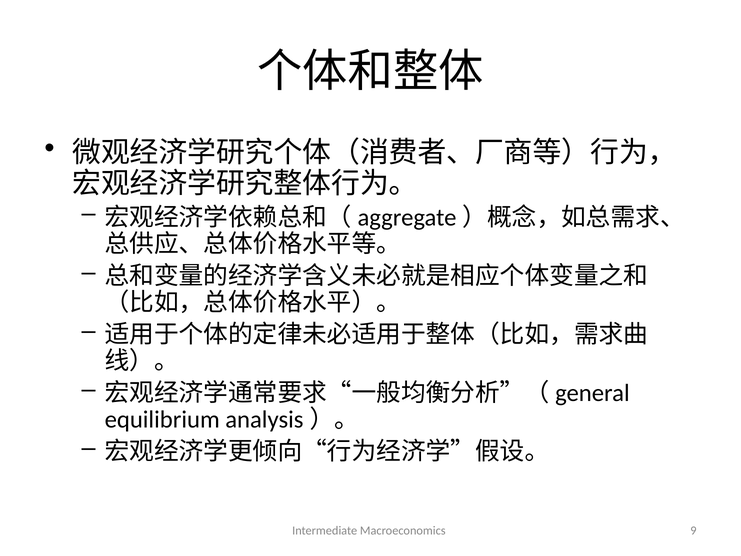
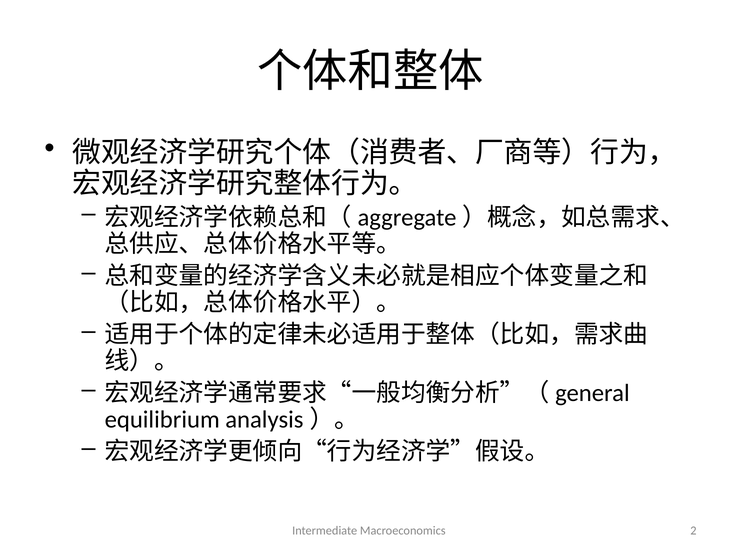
9: 9 -> 2
